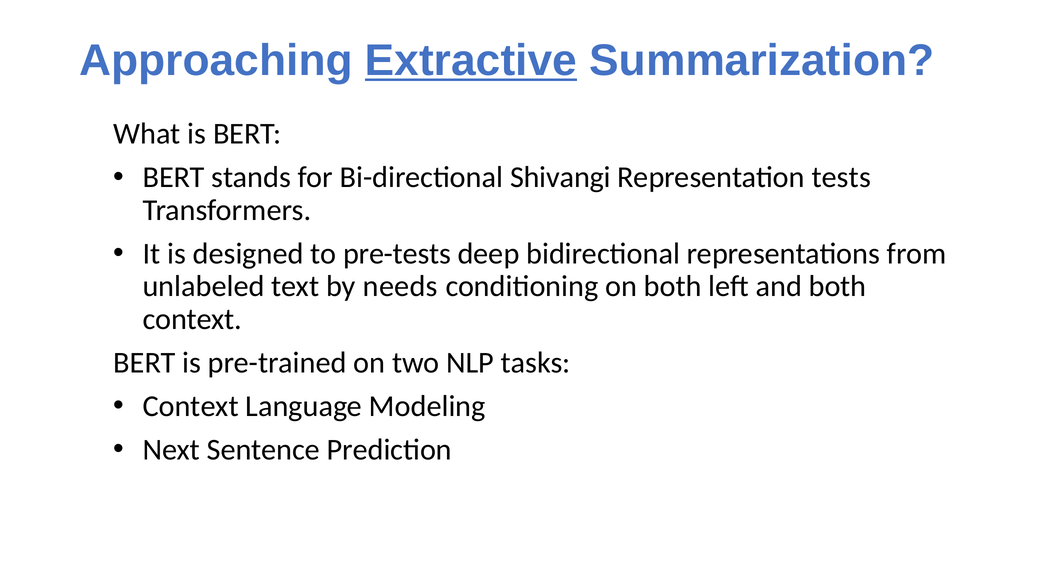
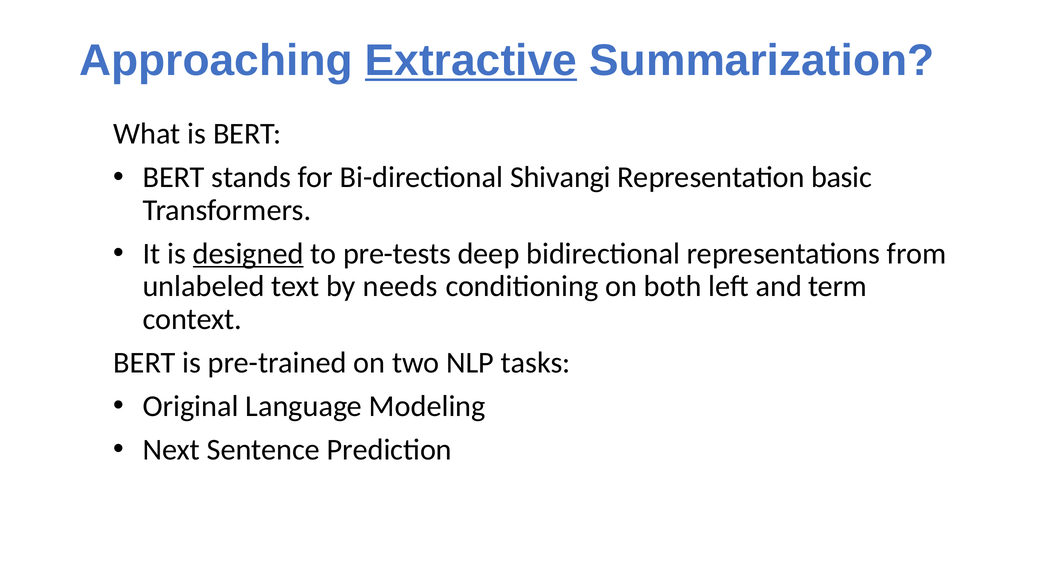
tests: tests -> basic
designed underline: none -> present
and both: both -> term
Context at (191, 406): Context -> Original
